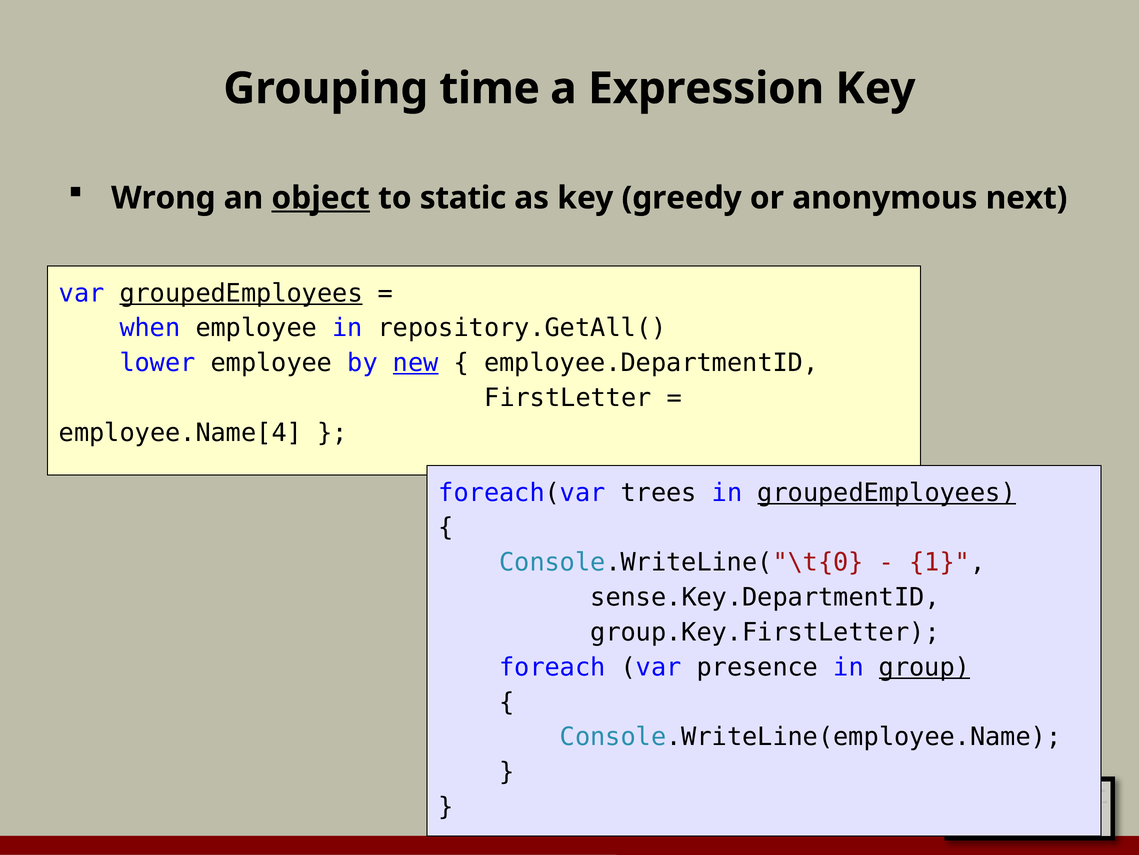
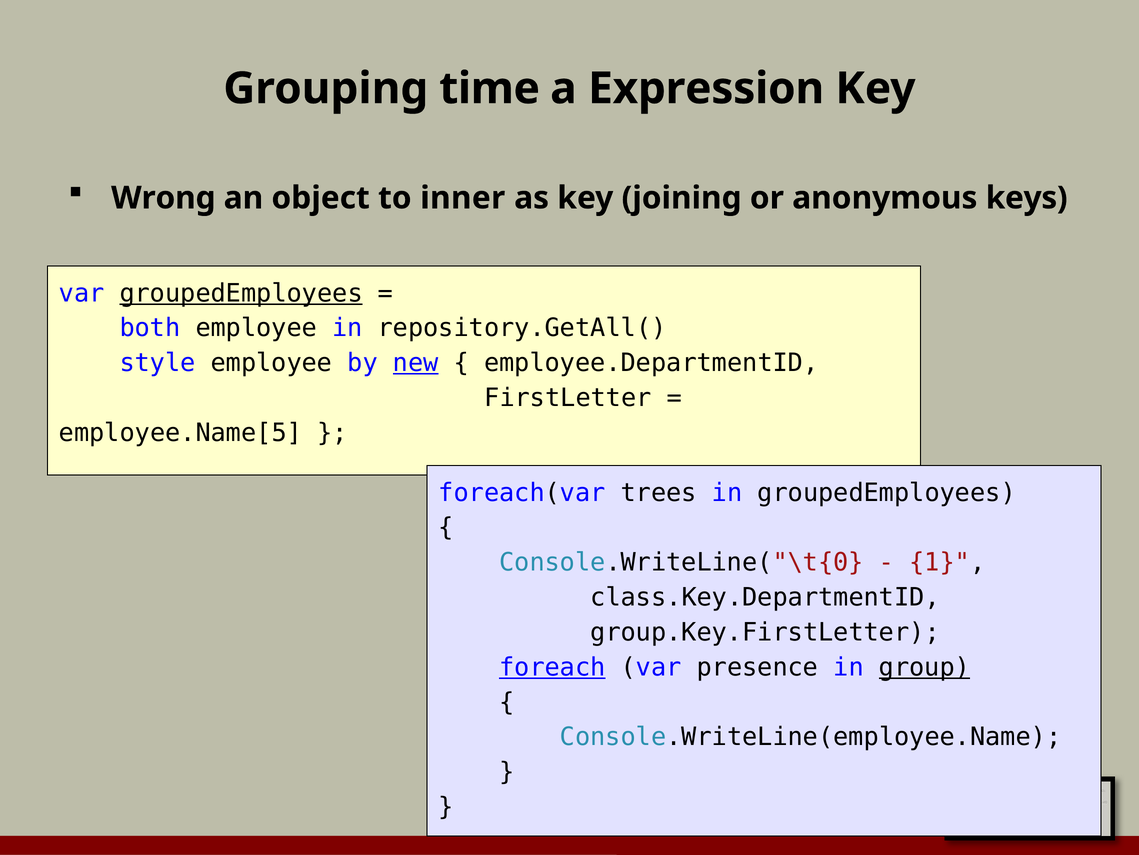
object underline: present -> none
static: static -> inner
greedy: greedy -> joining
next: next -> keys
when: when -> both
lower: lower -> style
employee.Name[4: employee.Name[4 -> employee.Name[5
groupedEmployees at (887, 492) underline: present -> none
sense.Key.DepartmentID: sense.Key.DepartmentID -> class.Key.DepartmentID
foreach underline: none -> present
